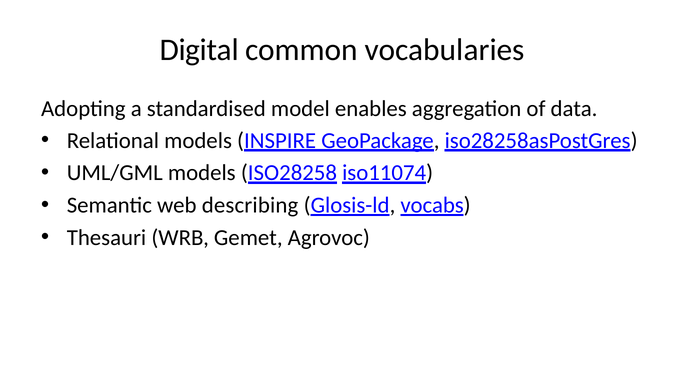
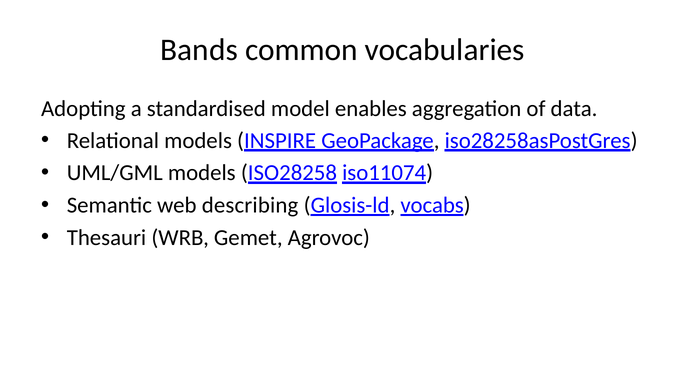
Digital: Digital -> Bands
